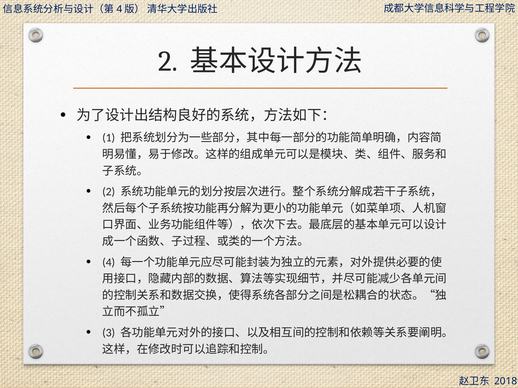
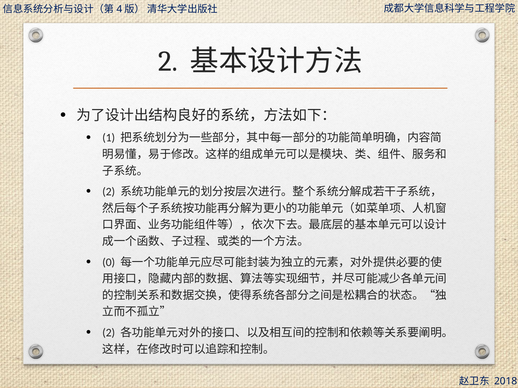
4: 4 -> 0
3 at (109, 333): 3 -> 2
